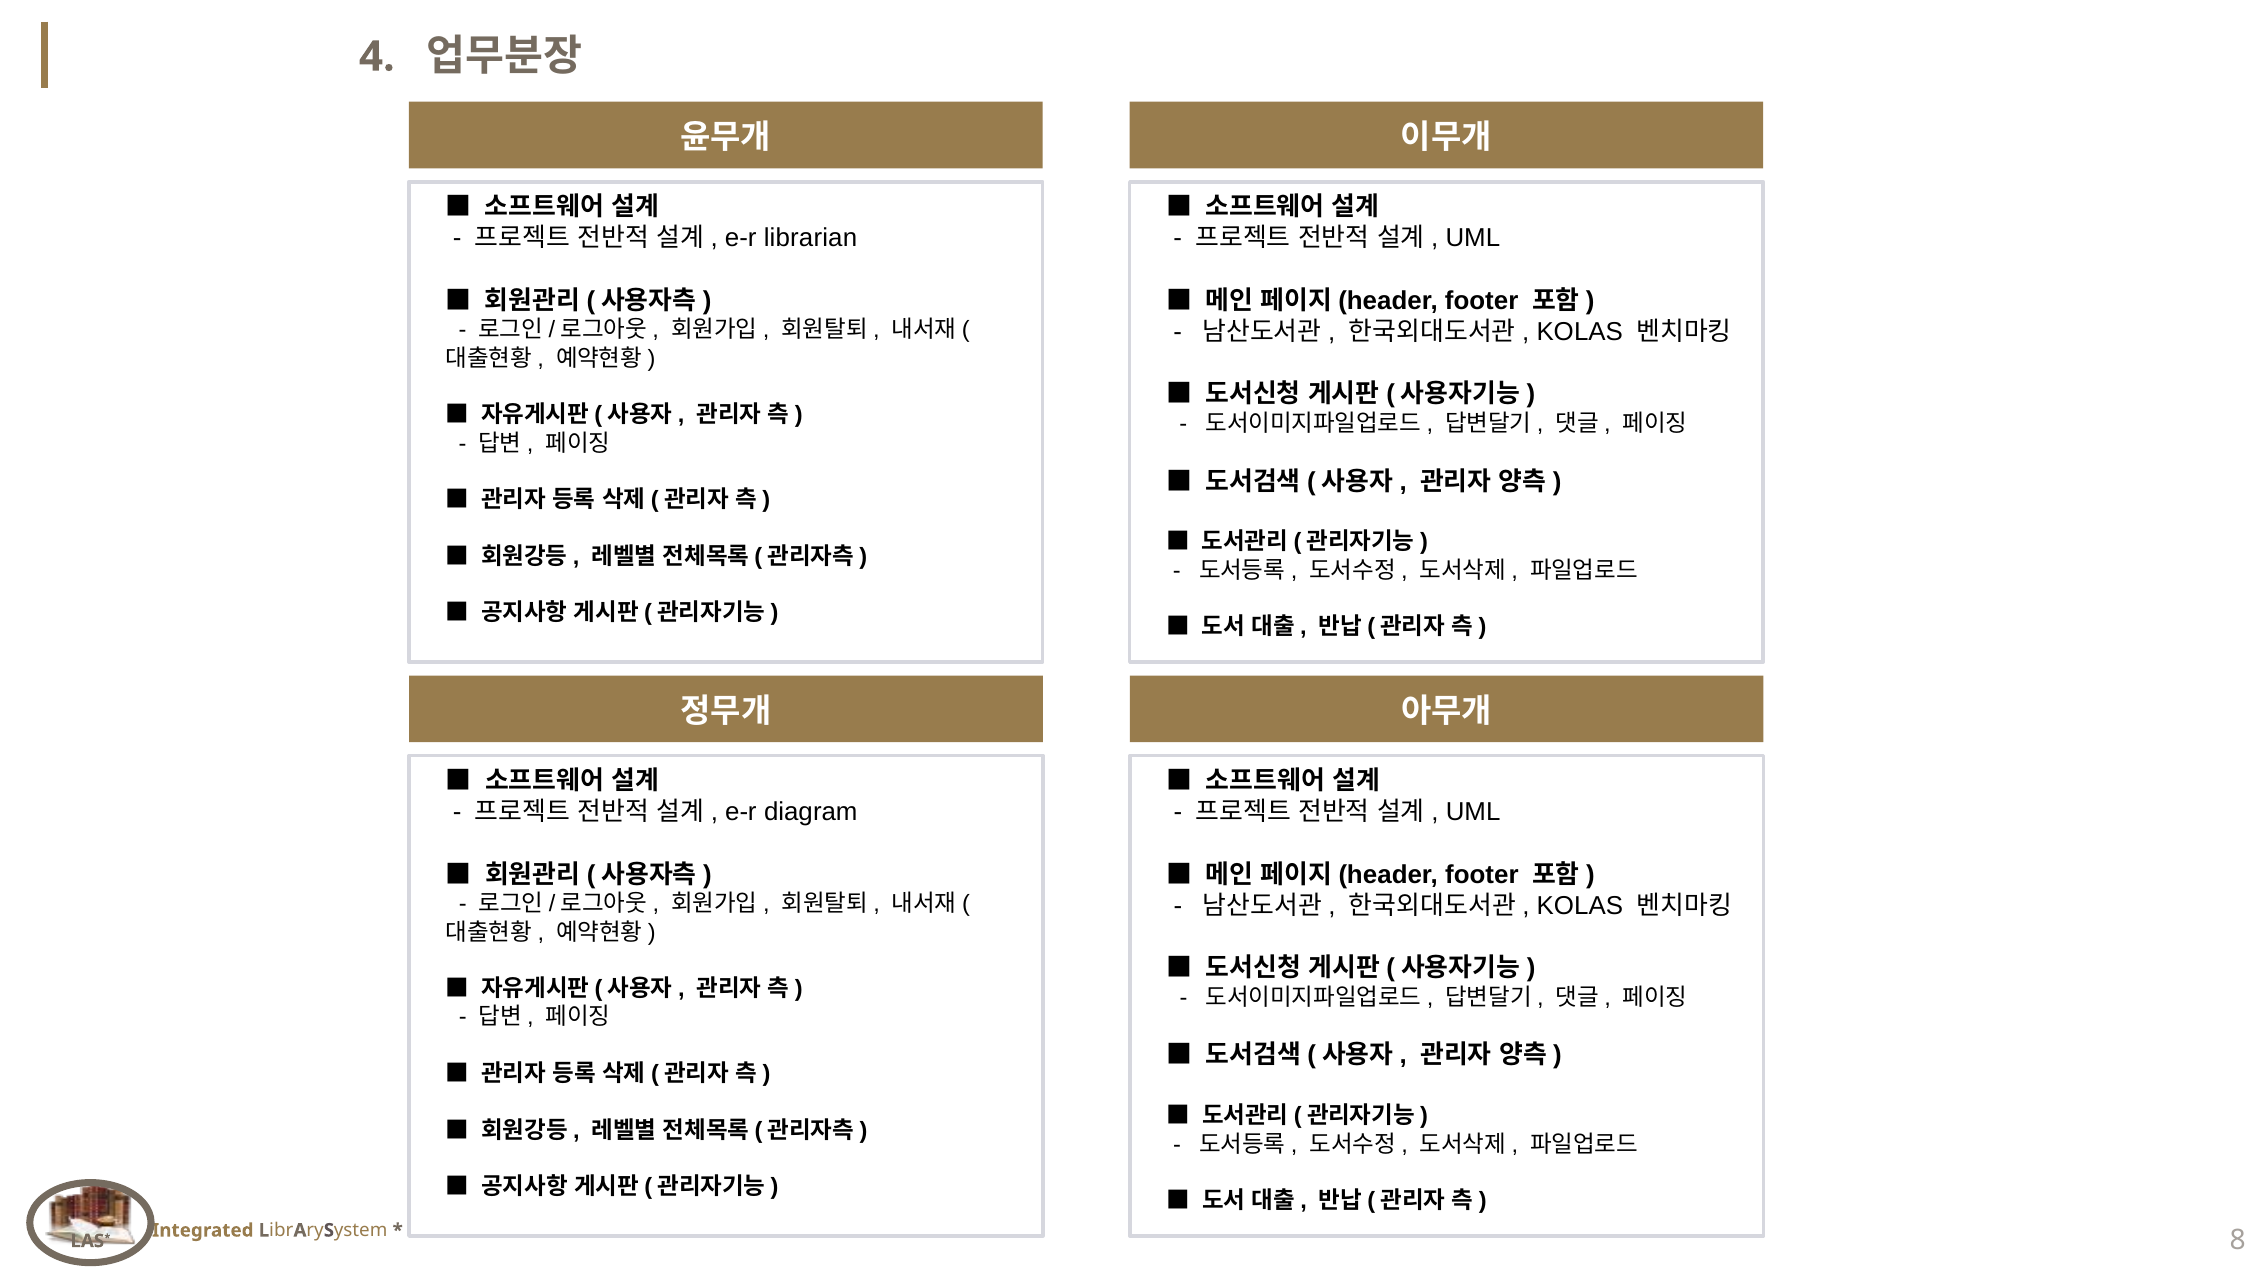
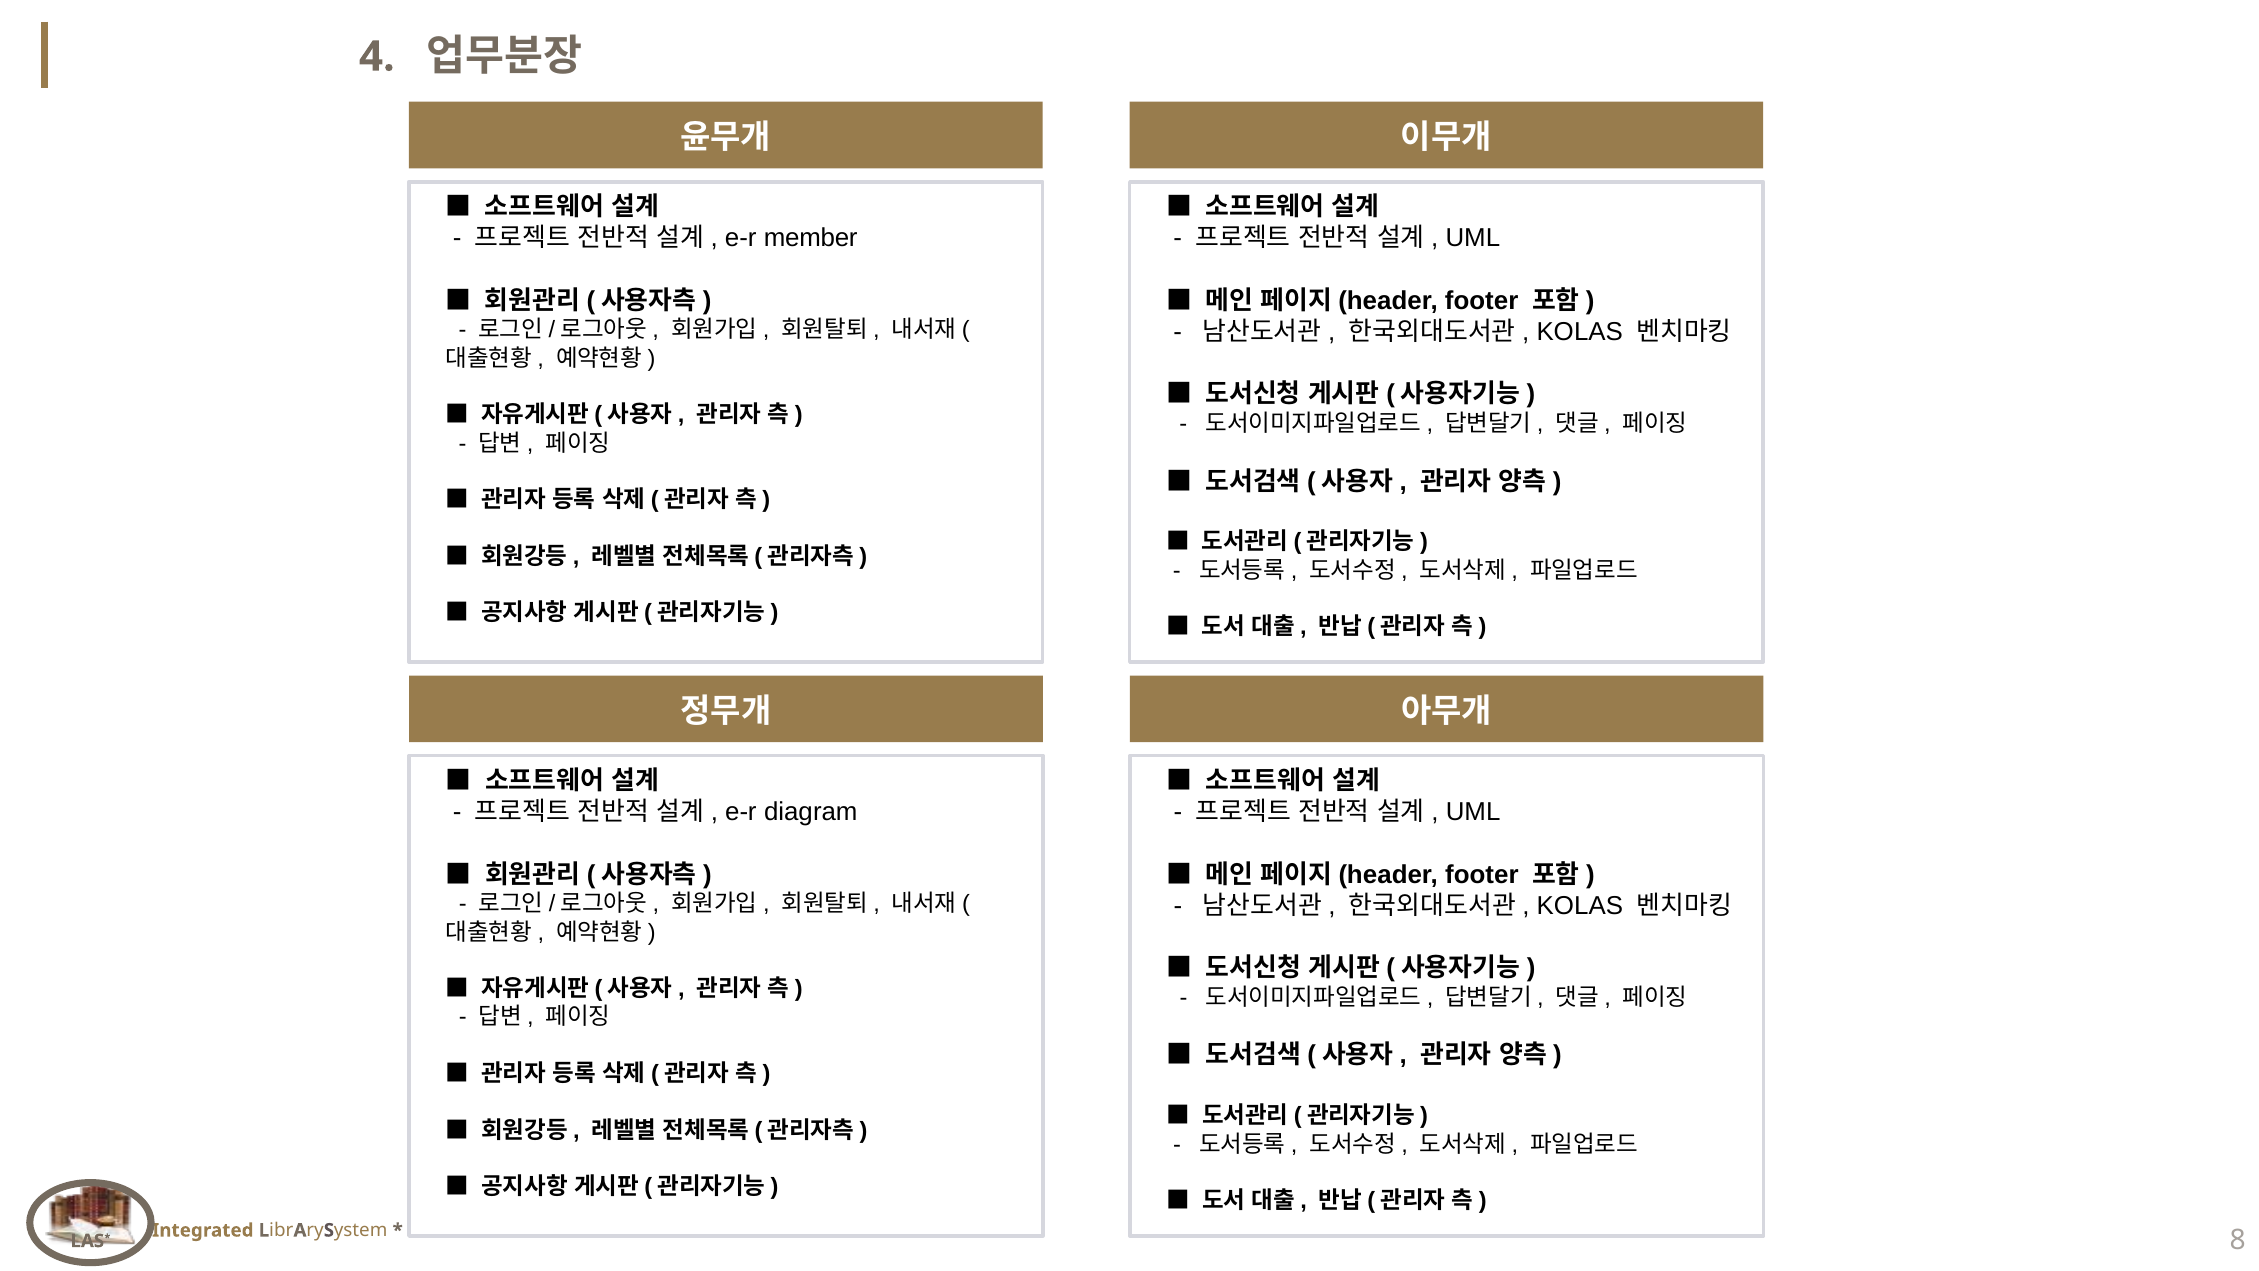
librarian: librarian -> member
